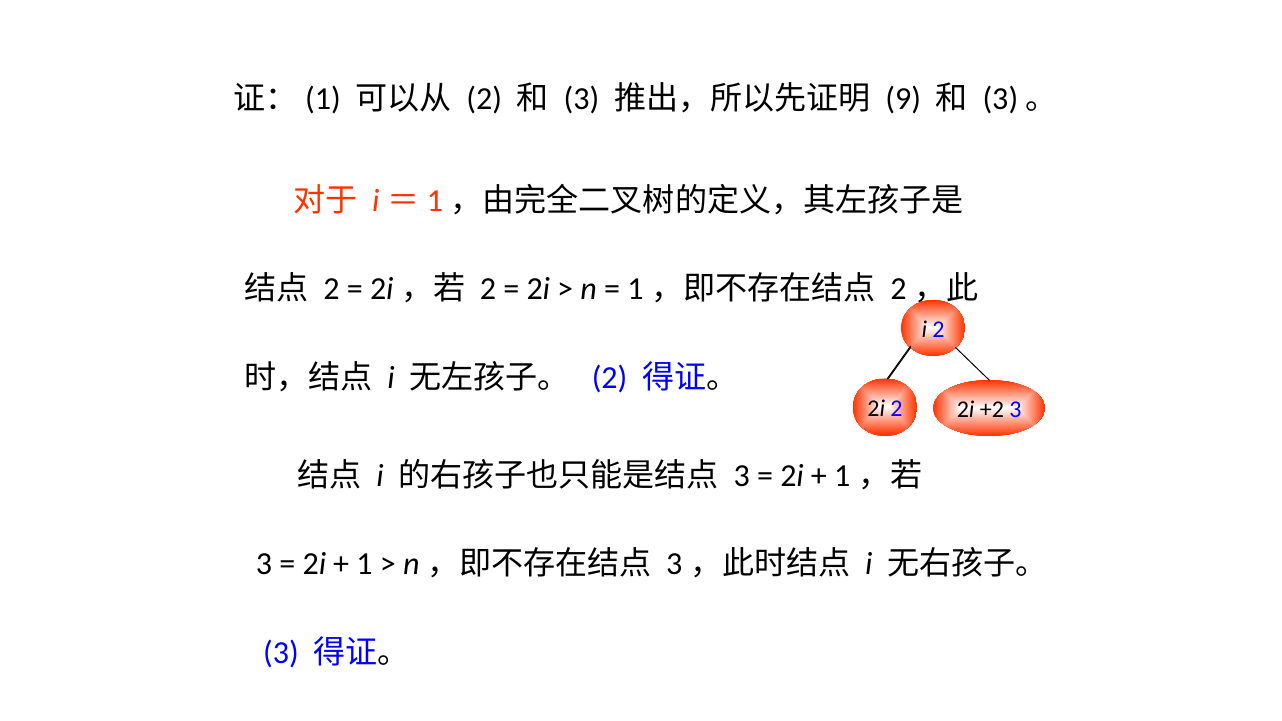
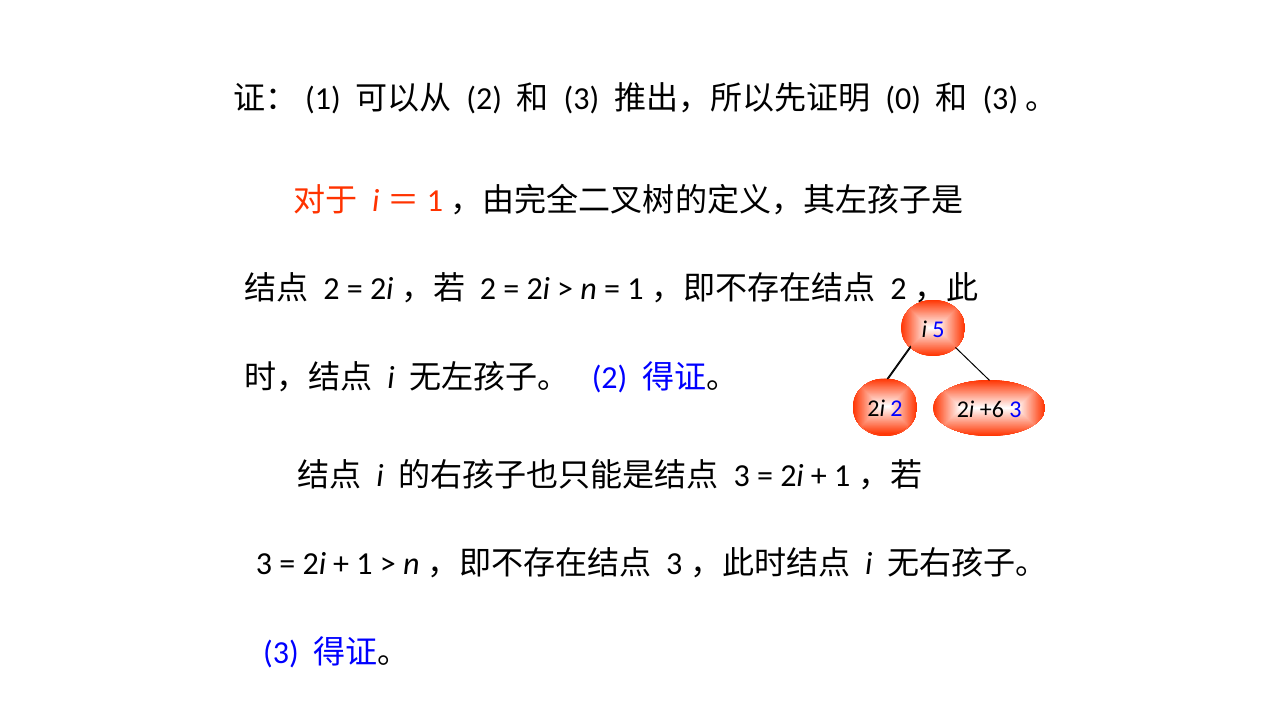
9: 9 -> 0
i 2: 2 -> 5
+2: +2 -> +6
